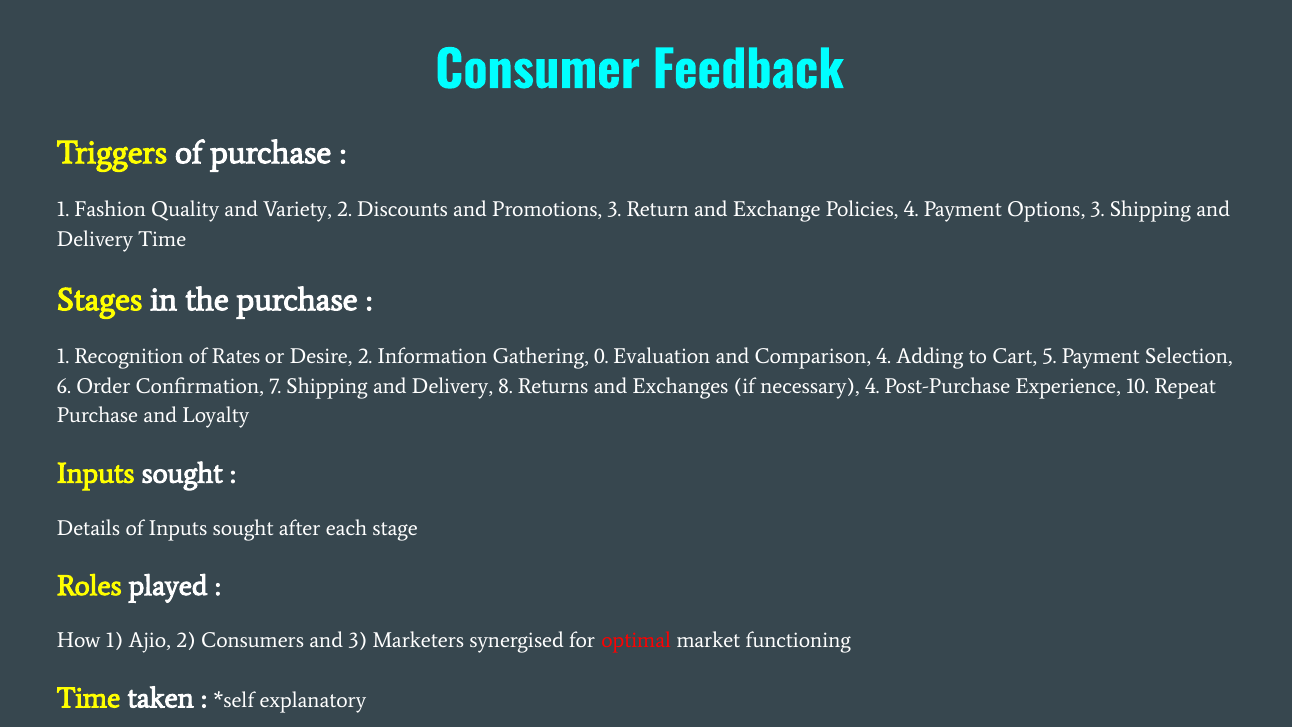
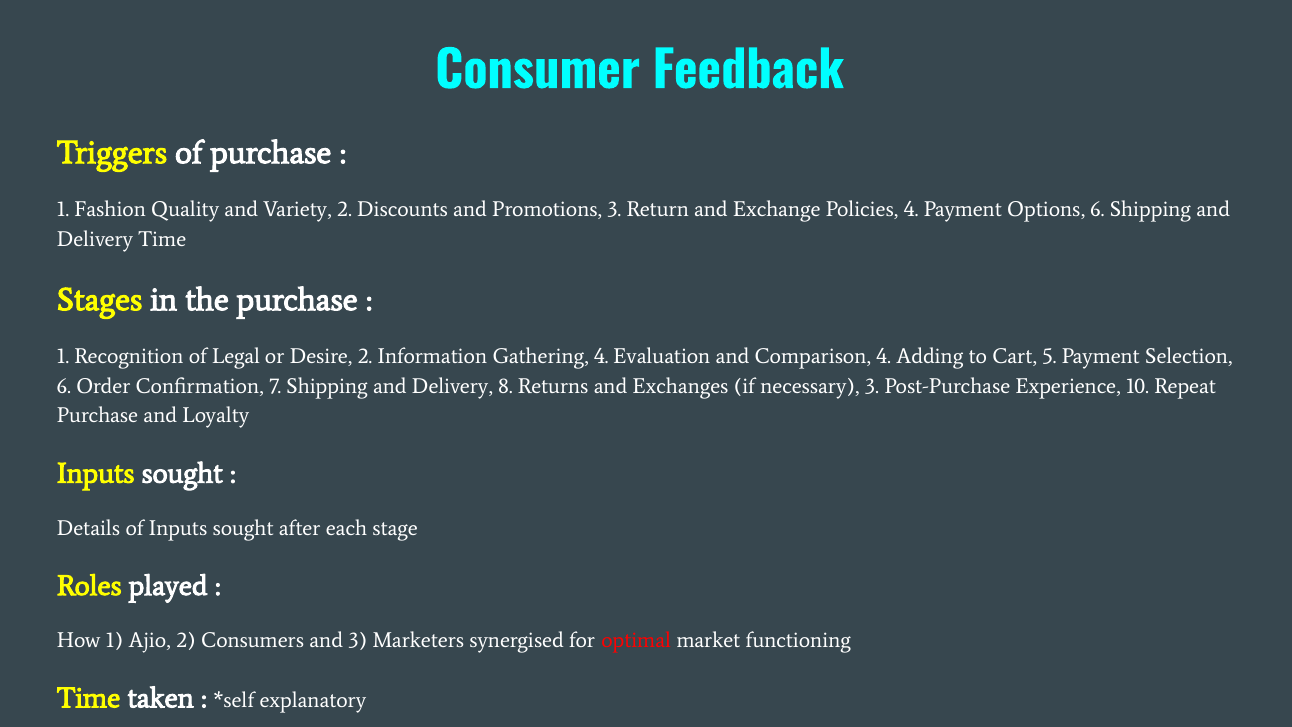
Options 3: 3 -> 6
Rates: Rates -> Legal
Gathering 0: 0 -> 4
necessary 4: 4 -> 3
